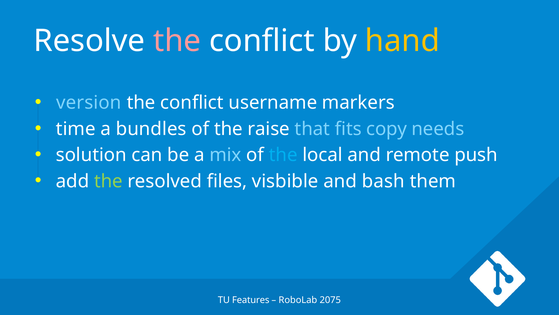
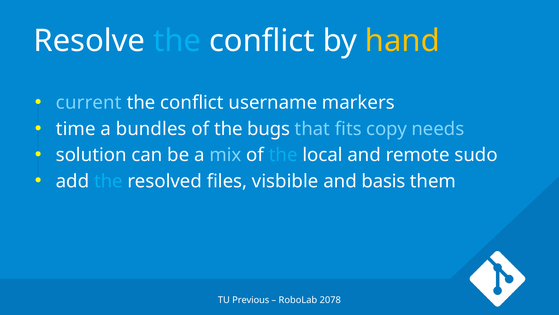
the at (177, 41) colour: pink -> light blue
version: version -> current
raise: raise -> bugs
push: push -> sudo
the at (108, 181) colour: light green -> light blue
bash: bash -> basis
Features: Features -> Previous
2075: 2075 -> 2078
